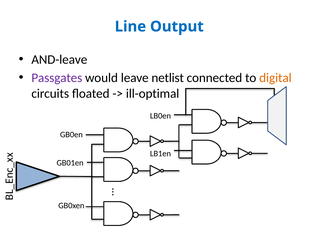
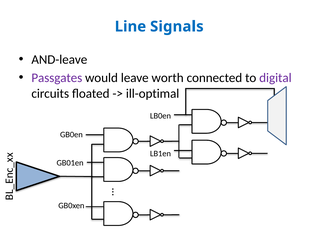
Output: Output -> Signals
netlist: netlist -> worth
digital colour: orange -> purple
